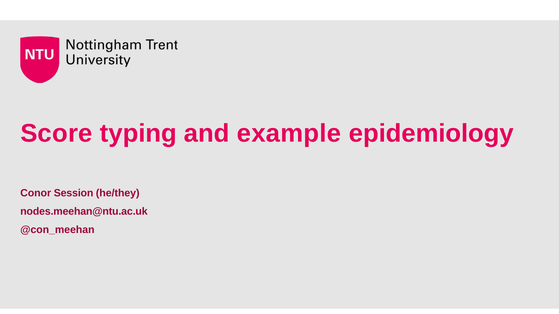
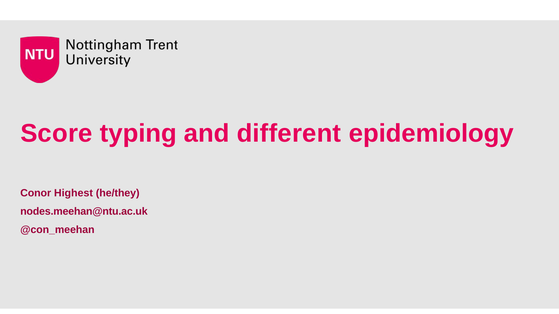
example: example -> different
Session: Session -> Highest
